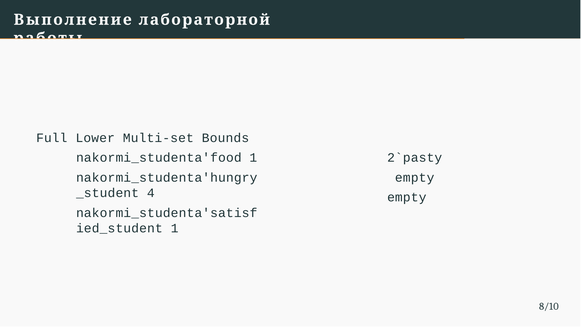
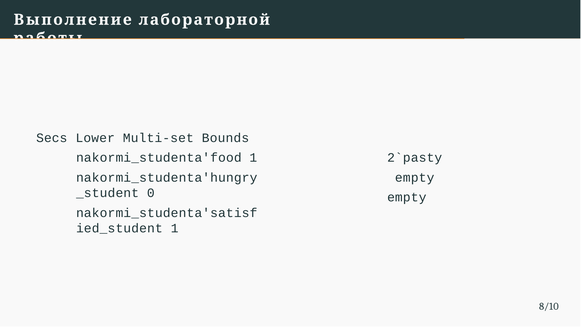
Full: Full -> Secs
4: 4 -> 0
